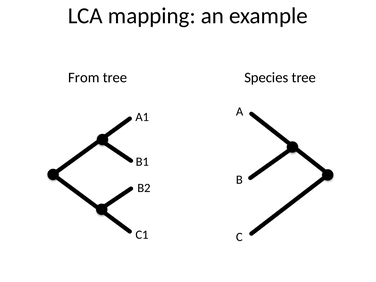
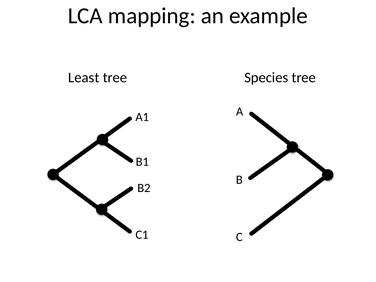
From: From -> Least
